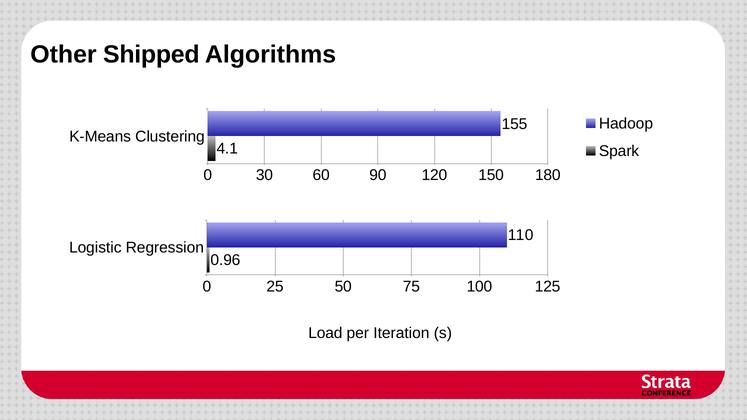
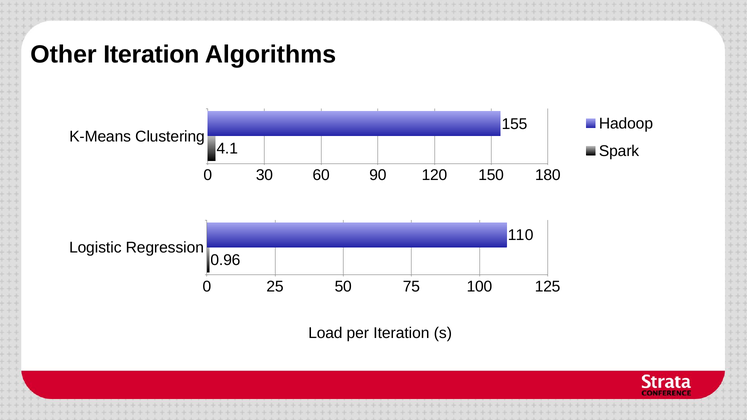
Other Shipped: Shipped -> Iteration
